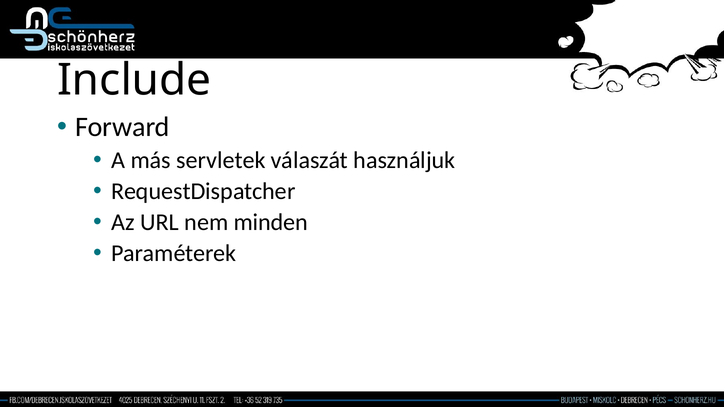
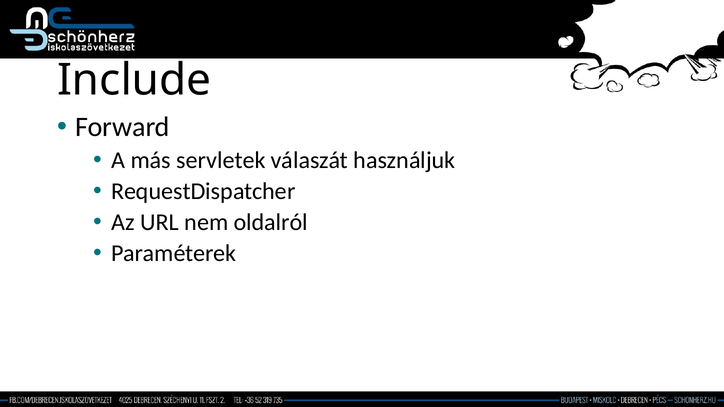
minden: minden -> oldalról
